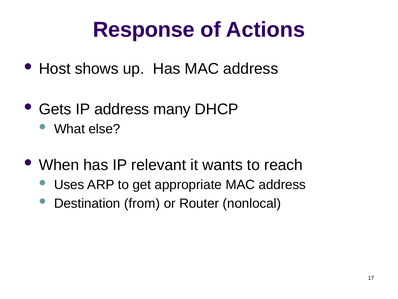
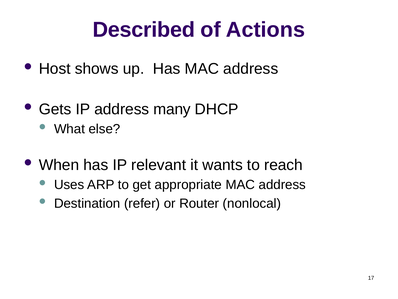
Response: Response -> Described
from: from -> refer
